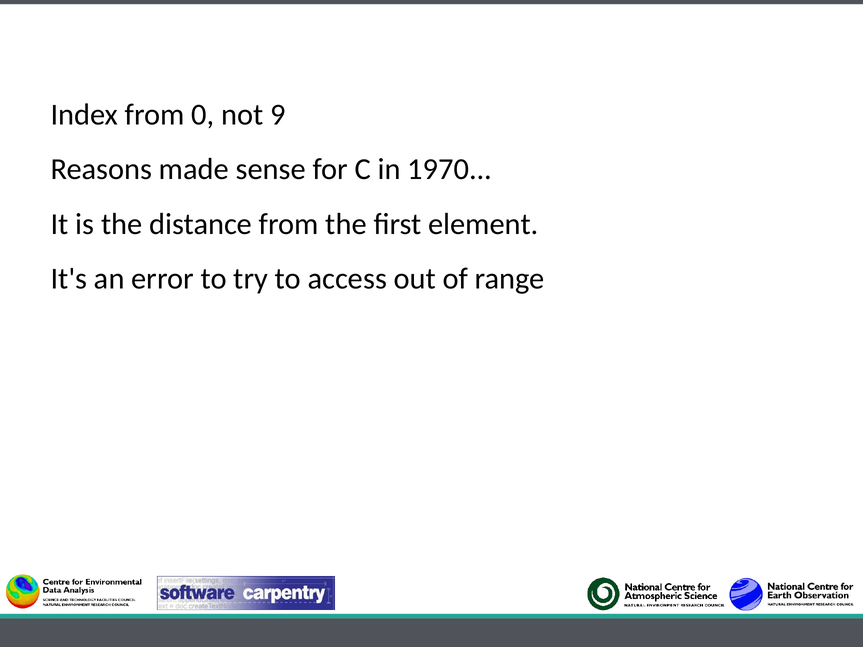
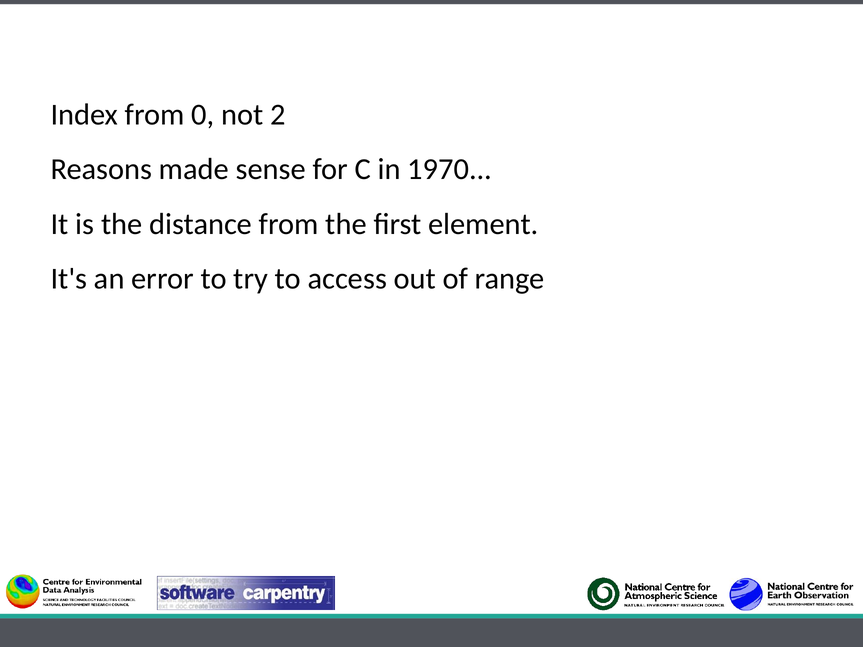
9: 9 -> 2
